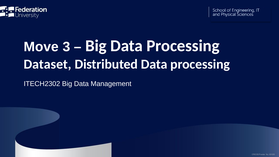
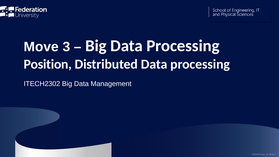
Dataset: Dataset -> Position
